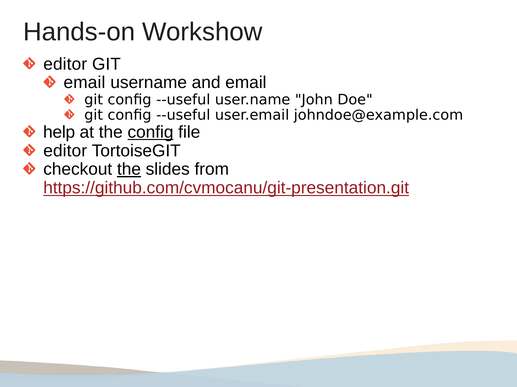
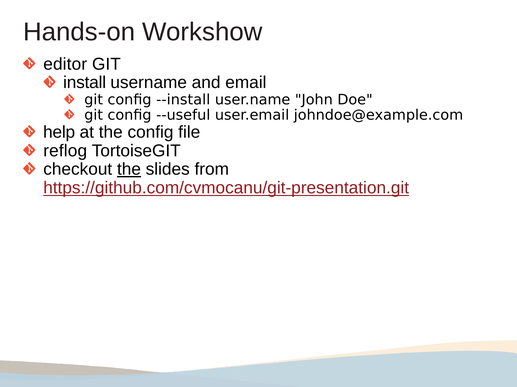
email at (84, 83): email -> install
--useful at (183, 100): --useful -> --install
config at (150, 132) underline: present -> none
editor at (65, 151): editor -> reflog
